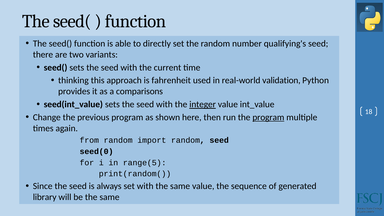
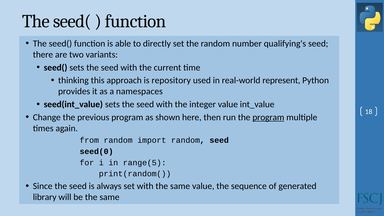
fahrenheit: fahrenheit -> repository
validation: validation -> represent
comparisons: comparisons -> namespaces
integer underline: present -> none
